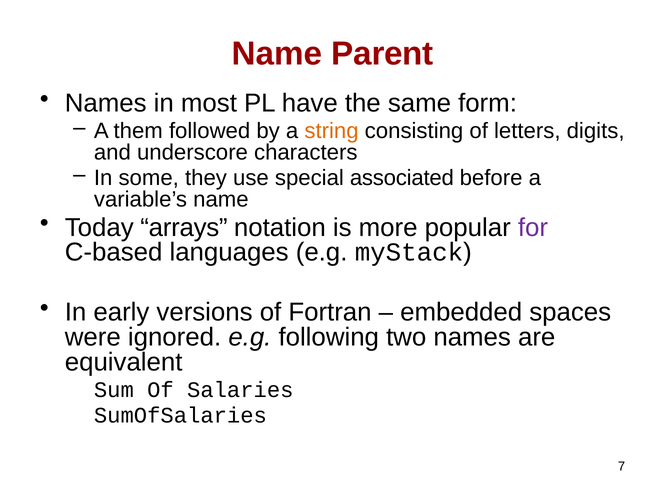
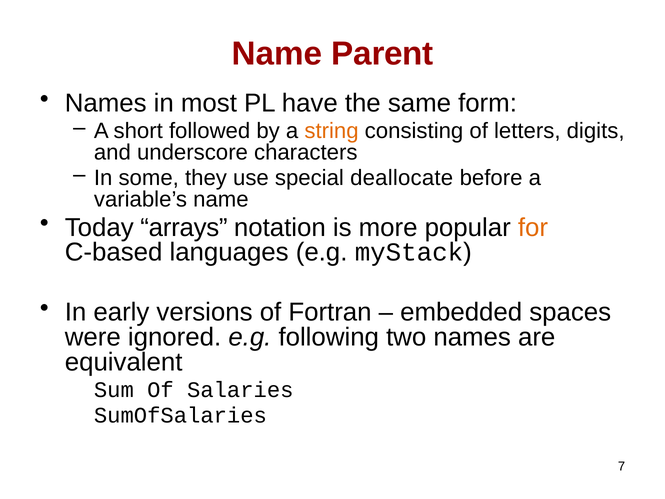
them: them -> short
associated: associated -> deallocate
for colour: purple -> orange
